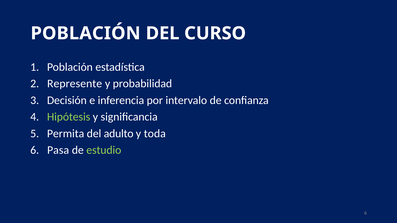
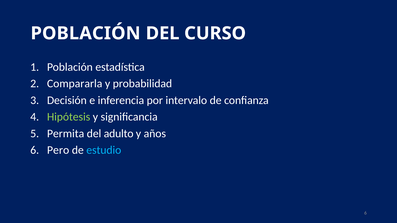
Represente: Represente -> Compararla
toda: toda -> años
Pasa: Pasa -> Pero
estudio colour: light green -> light blue
